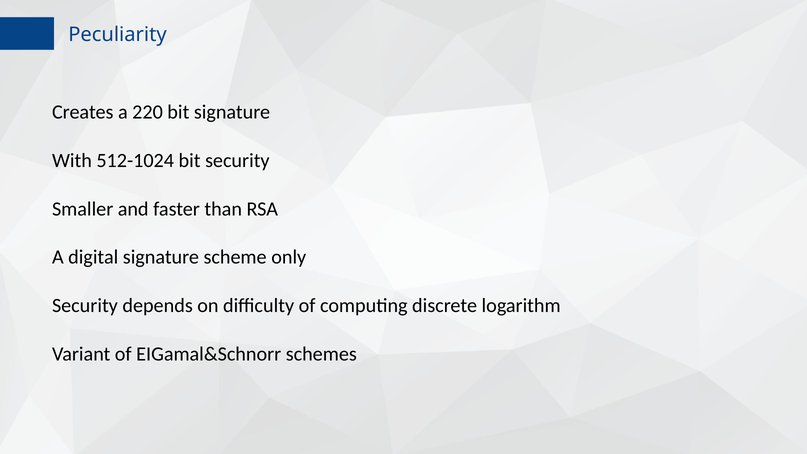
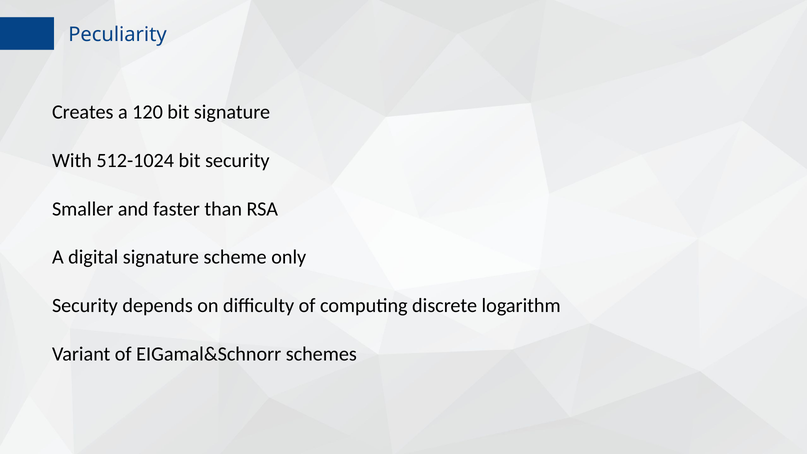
220: 220 -> 120
